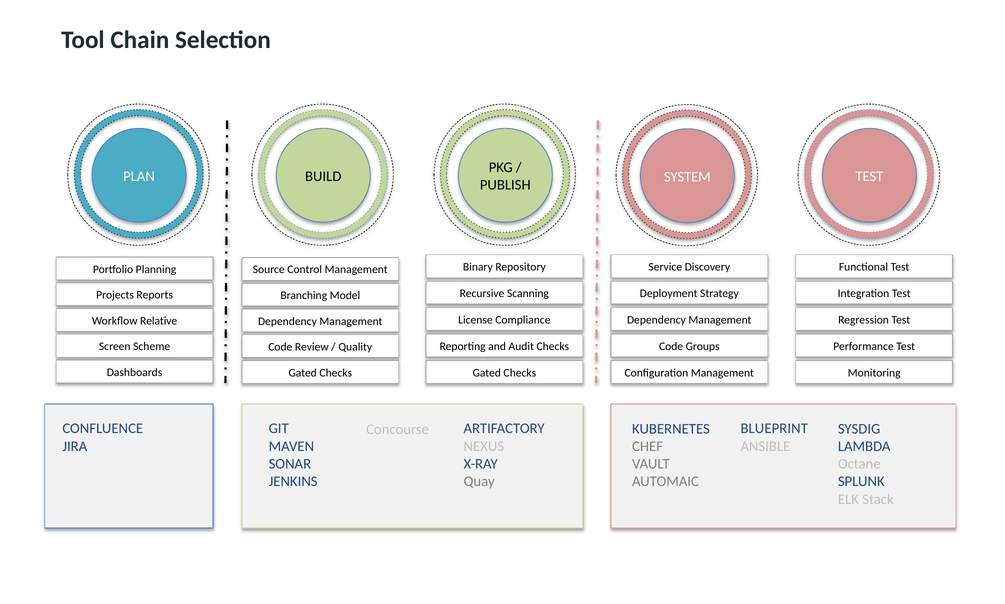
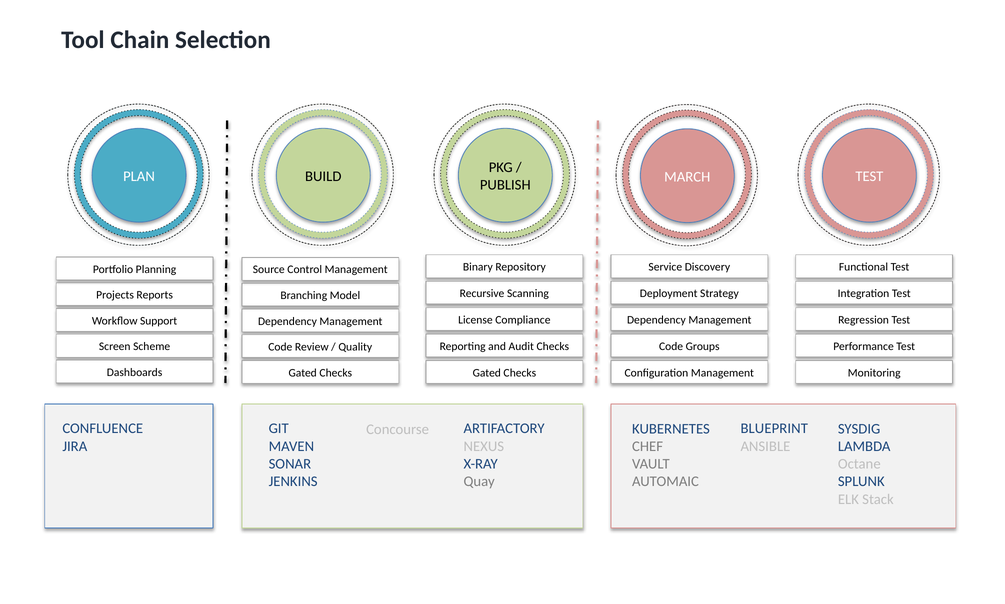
SYSTEM: SYSTEM -> MARCH
Relative: Relative -> Support
